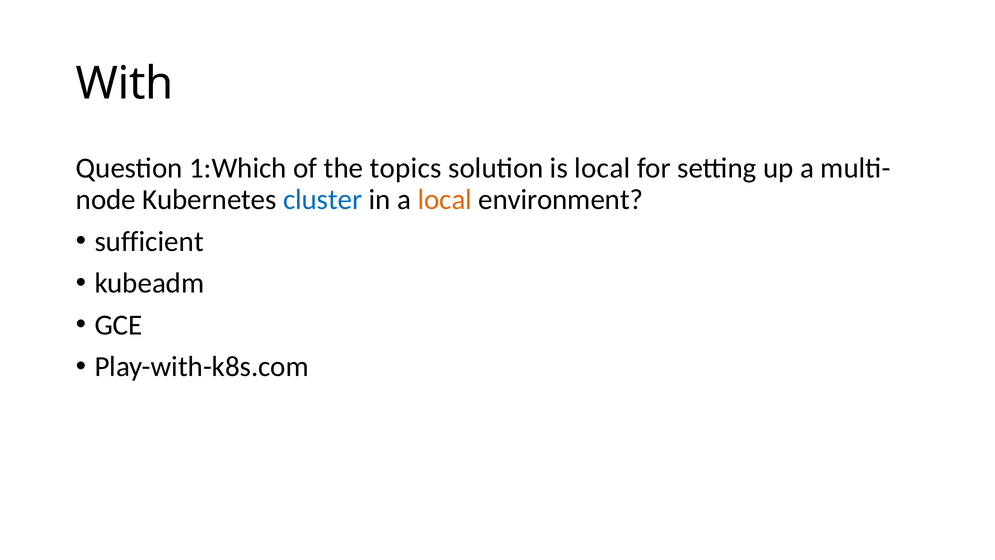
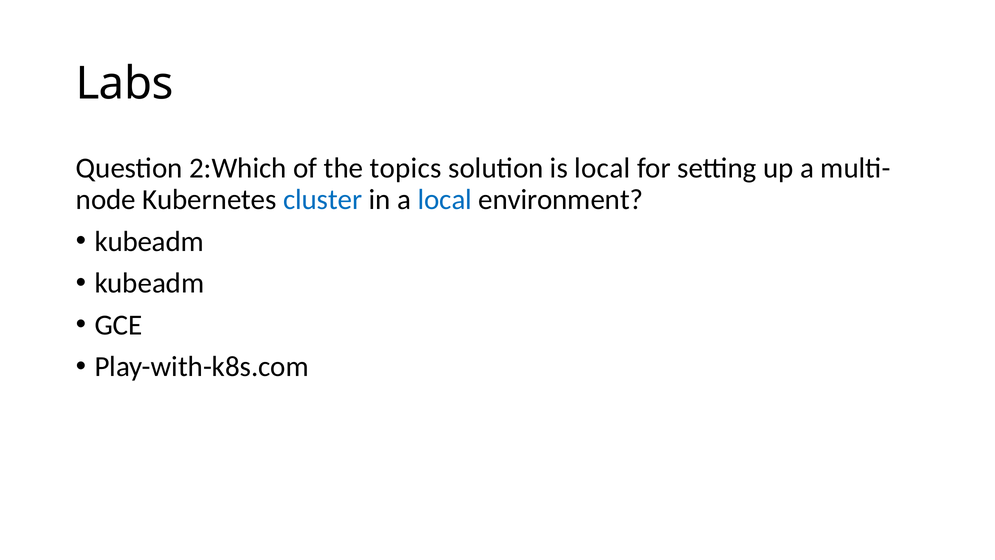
With: With -> Labs
1:Which: 1:Which -> 2:Which
local at (445, 200) colour: orange -> blue
sufficient at (149, 241): sufficient -> kubeadm
